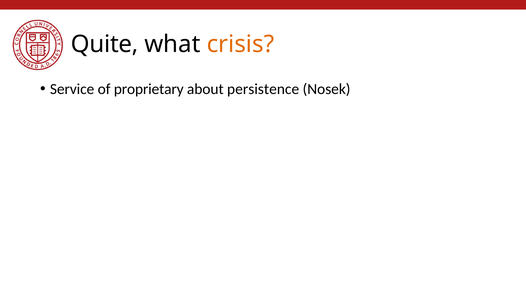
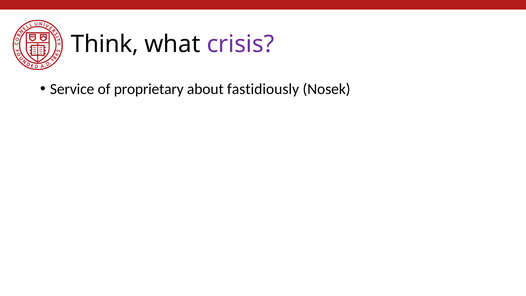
Quite: Quite -> Think
crisis colour: orange -> purple
persistence: persistence -> fastidiously
